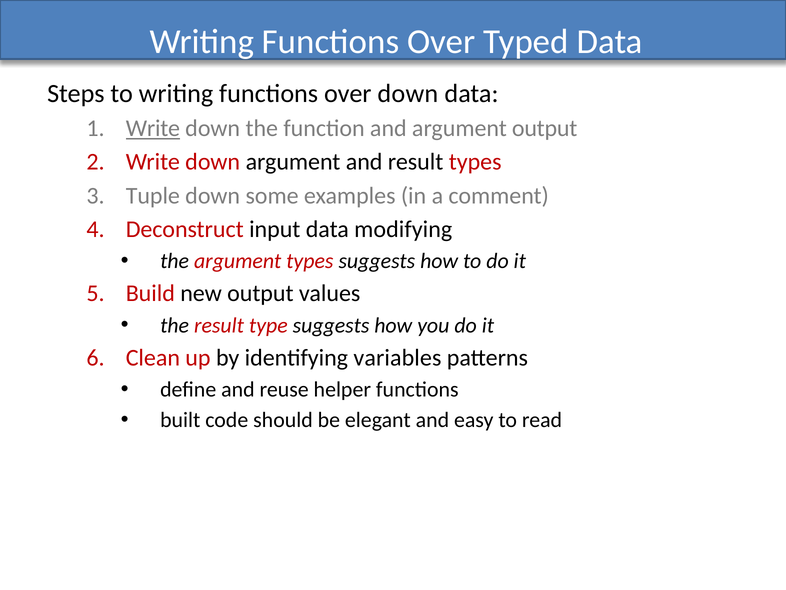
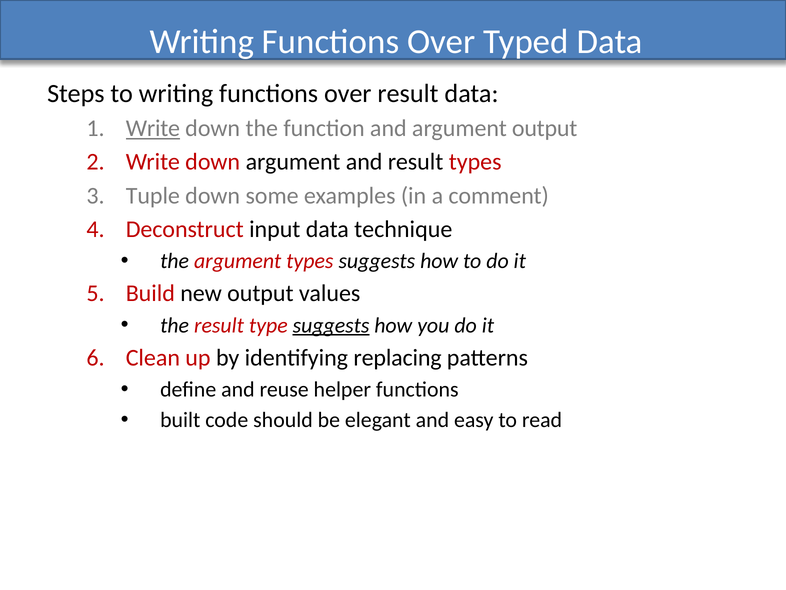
over down: down -> result
modifying: modifying -> technique
suggests at (331, 325) underline: none -> present
variables: variables -> replacing
